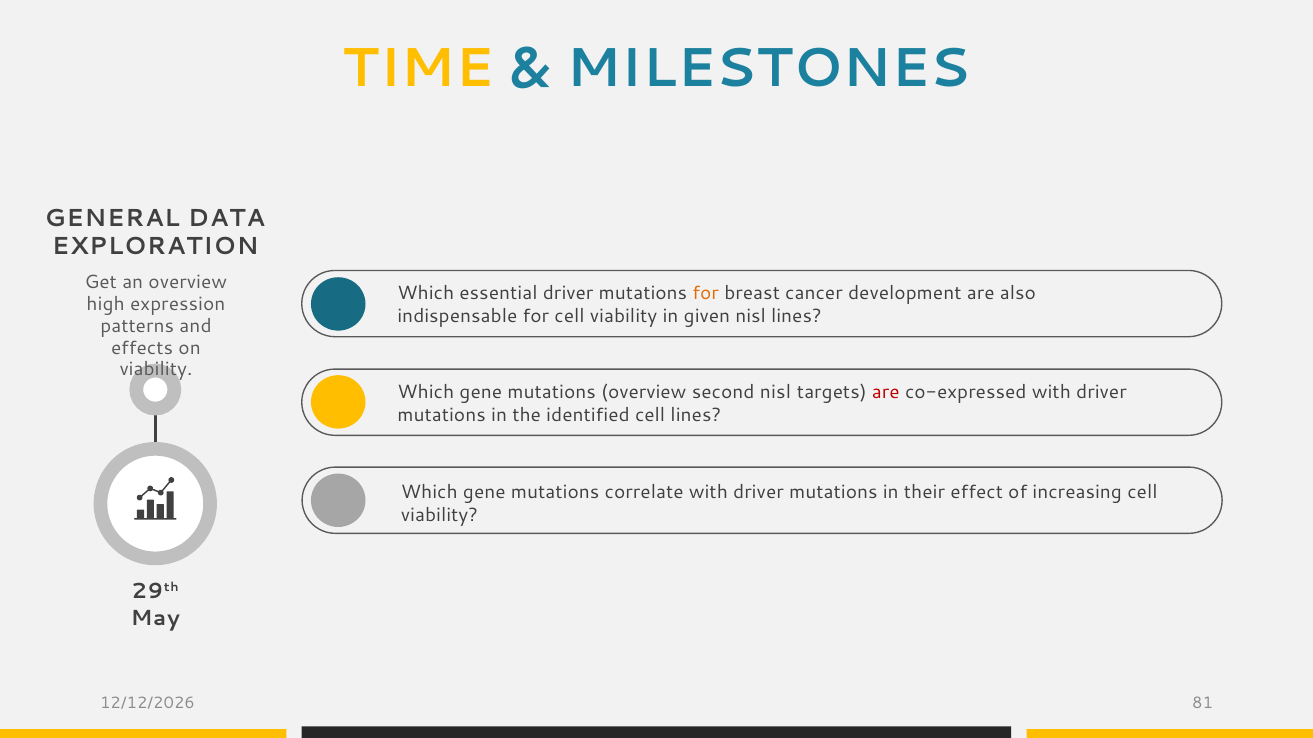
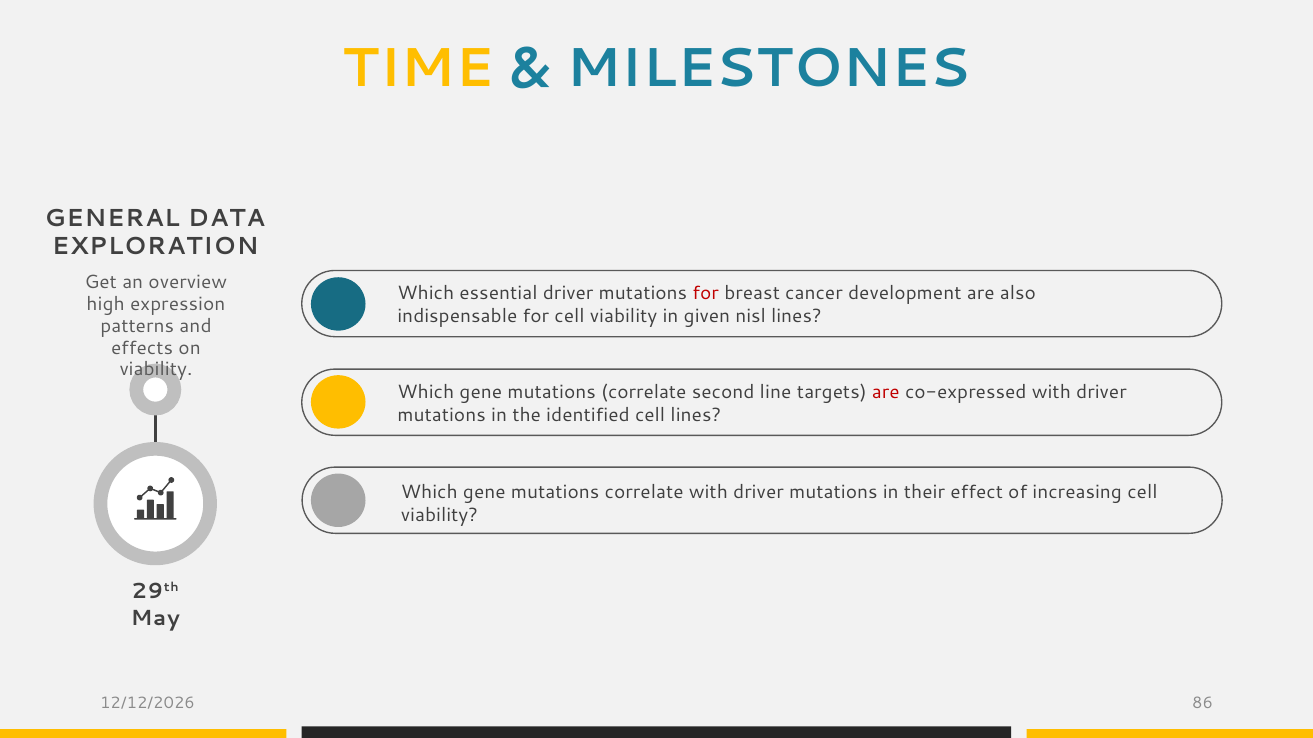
for at (706, 294) colour: orange -> red
overview at (644, 392): overview -> correlate
second nisl: nisl -> line
81: 81 -> 86
